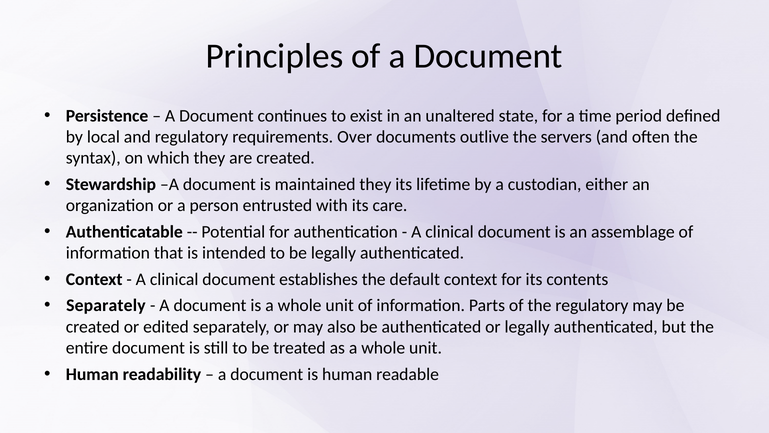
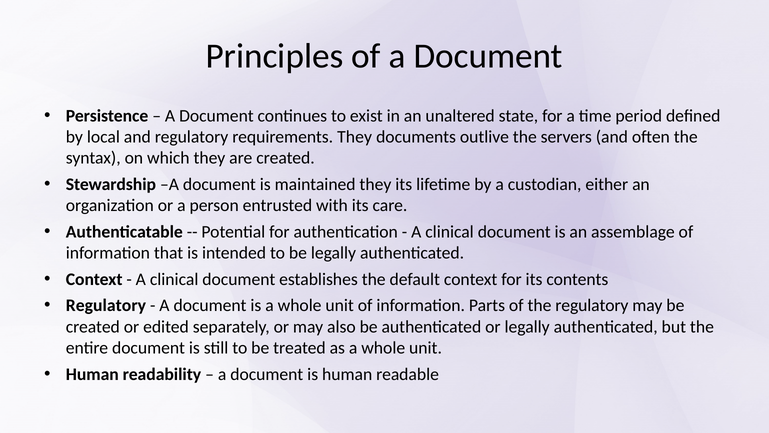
requirements Over: Over -> They
Separately at (106, 305): Separately -> Regulatory
